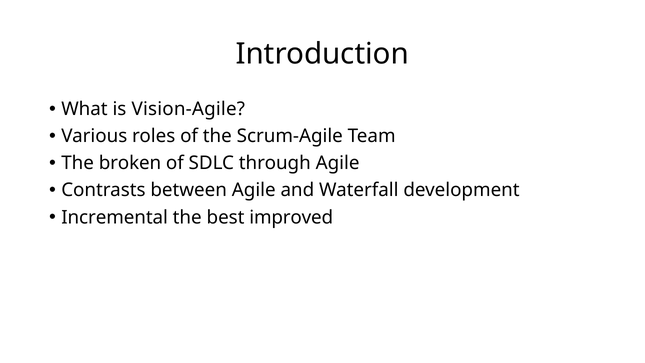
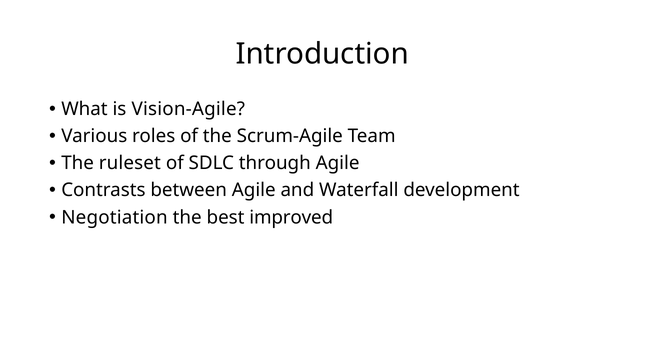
broken: broken -> ruleset
Incremental: Incremental -> Negotiation
